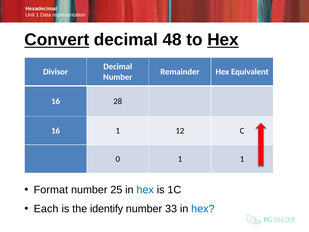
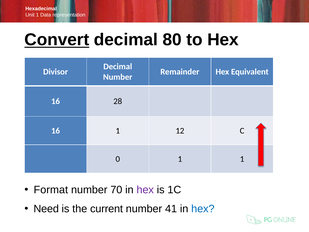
48: 48 -> 80
Hex at (223, 40) underline: present -> none
25: 25 -> 70
hex at (145, 190) colour: blue -> purple
Each: Each -> Need
identify: identify -> current
33: 33 -> 41
